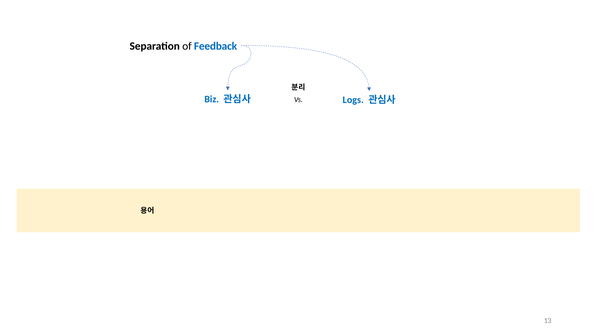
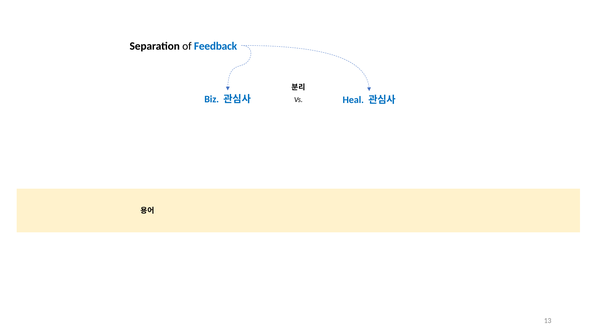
Logs: Logs -> Heal
